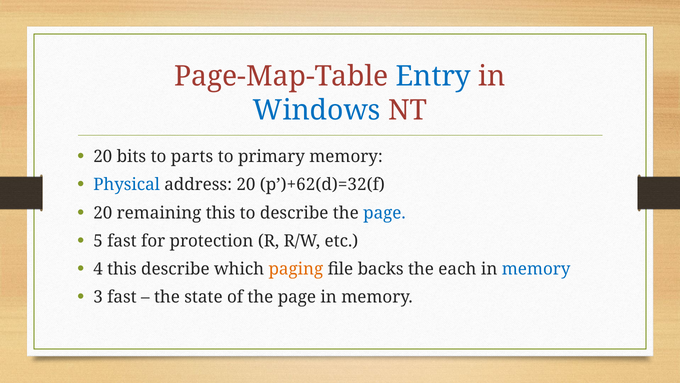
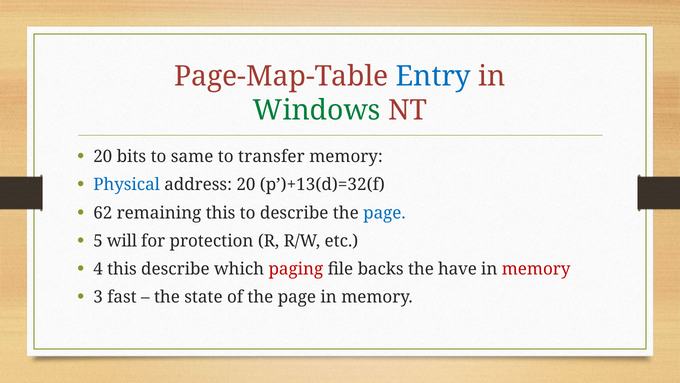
Windows colour: blue -> green
parts: parts -> same
primary: primary -> transfer
p’)+62(d)=32(f: p’)+62(d)=32(f -> p’)+13(d)=32(f
20 at (103, 213): 20 -> 62
5 fast: fast -> will
paging colour: orange -> red
each: each -> have
memory at (536, 269) colour: blue -> red
